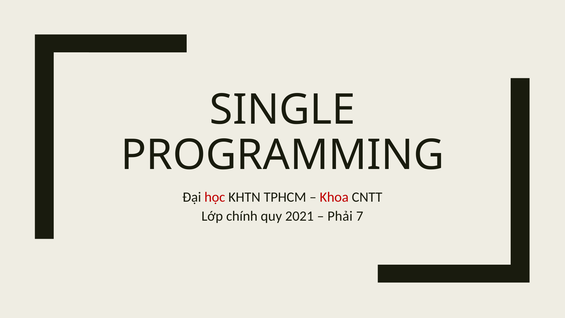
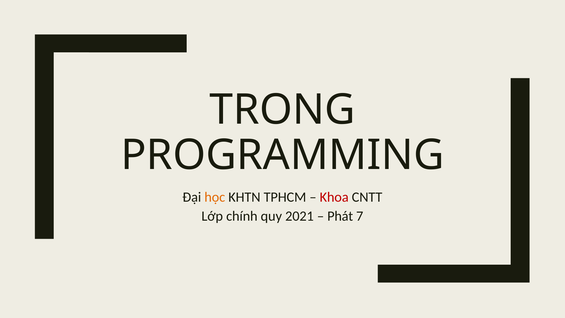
SINGLE: SINGLE -> TRONG
học colour: red -> orange
Phải: Phải -> Phát
